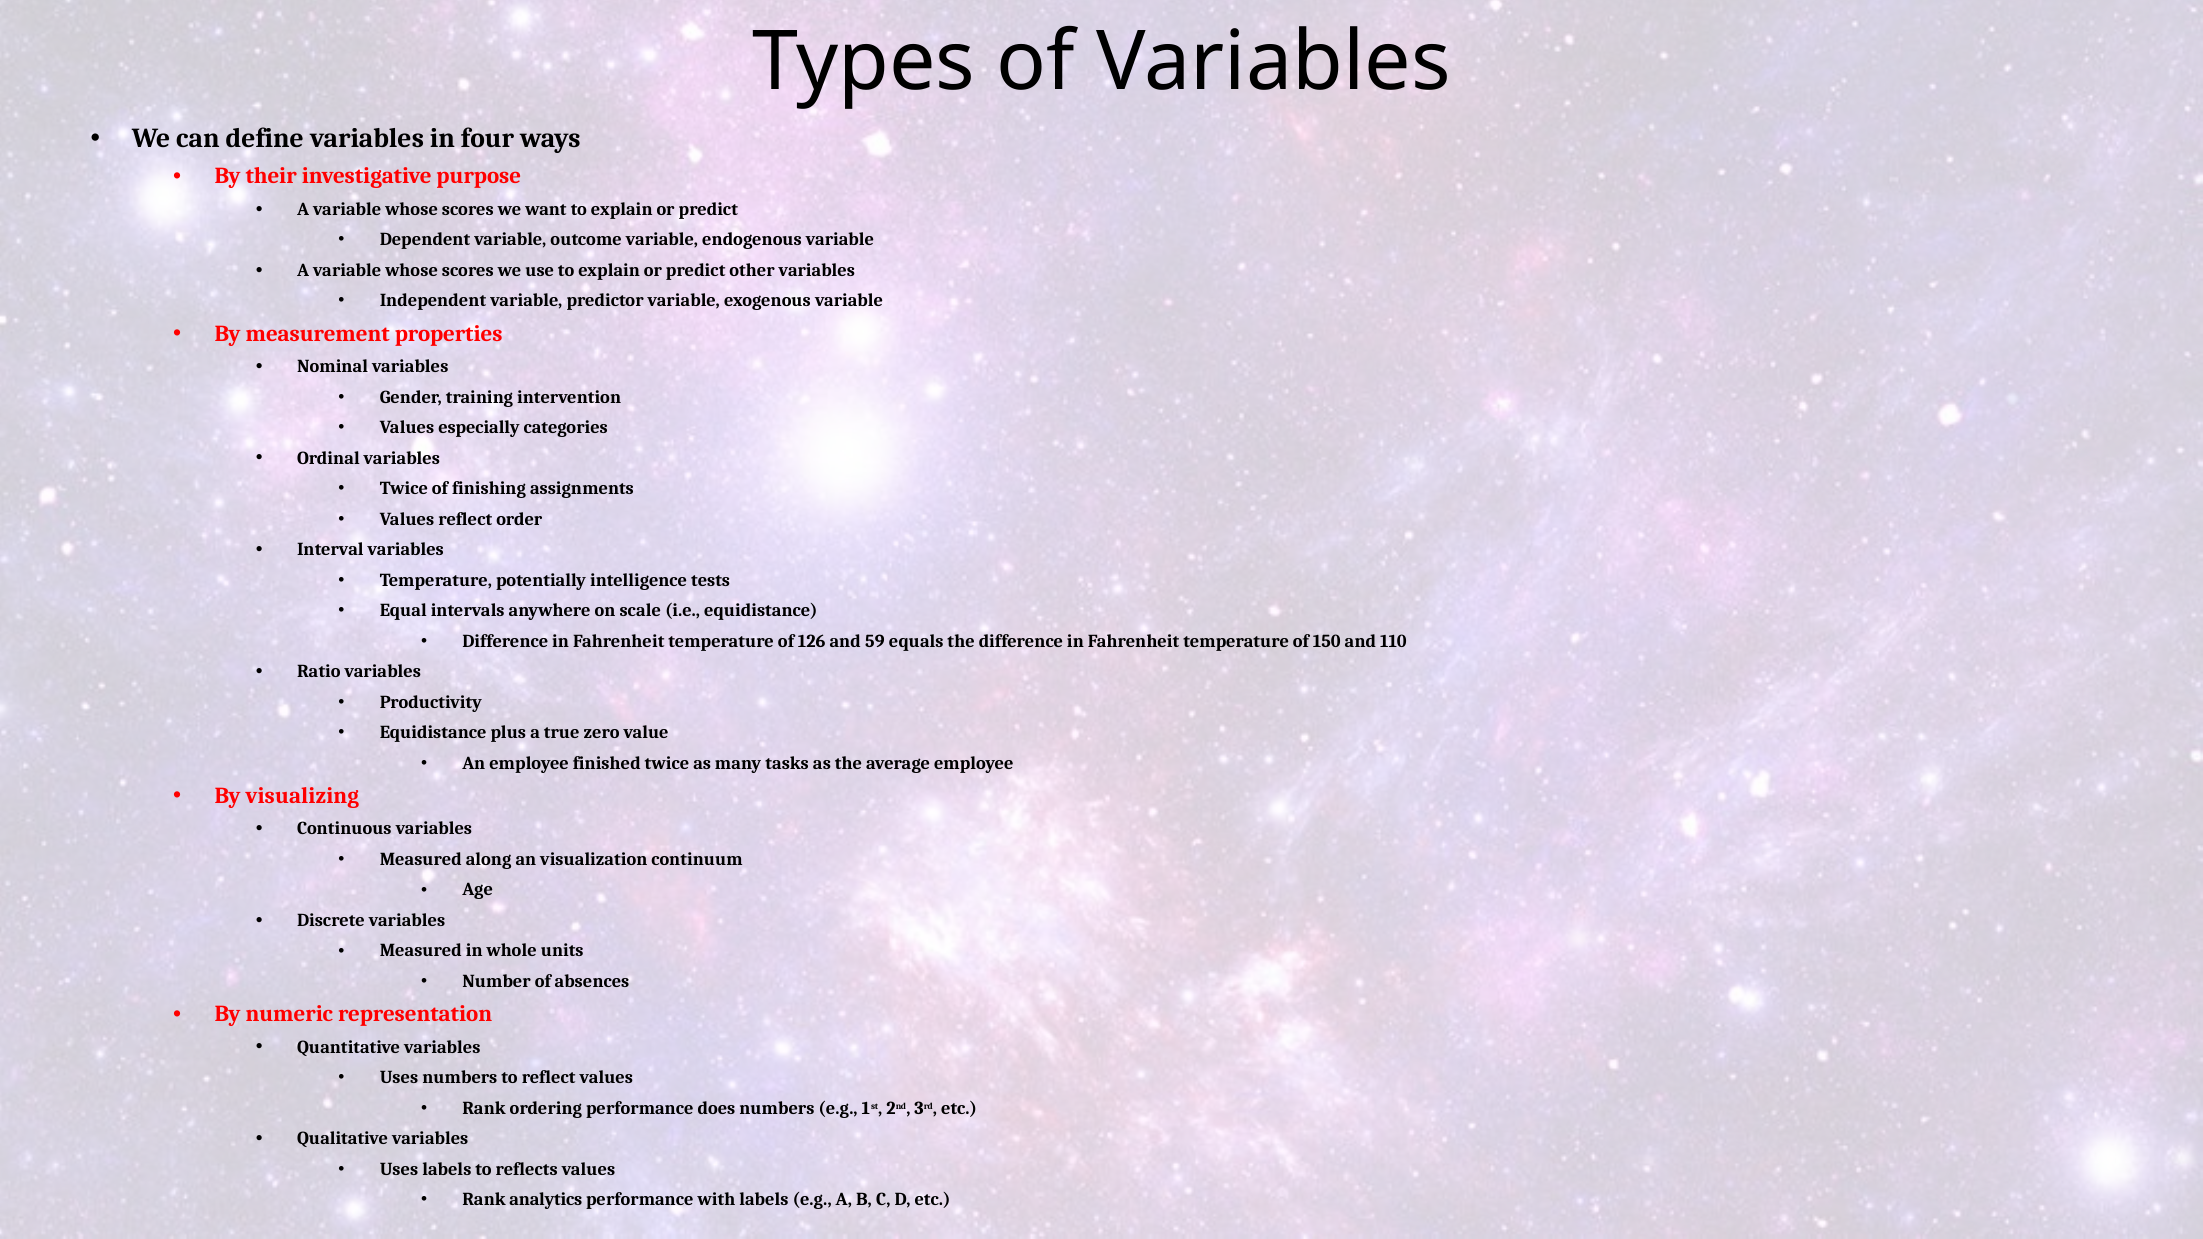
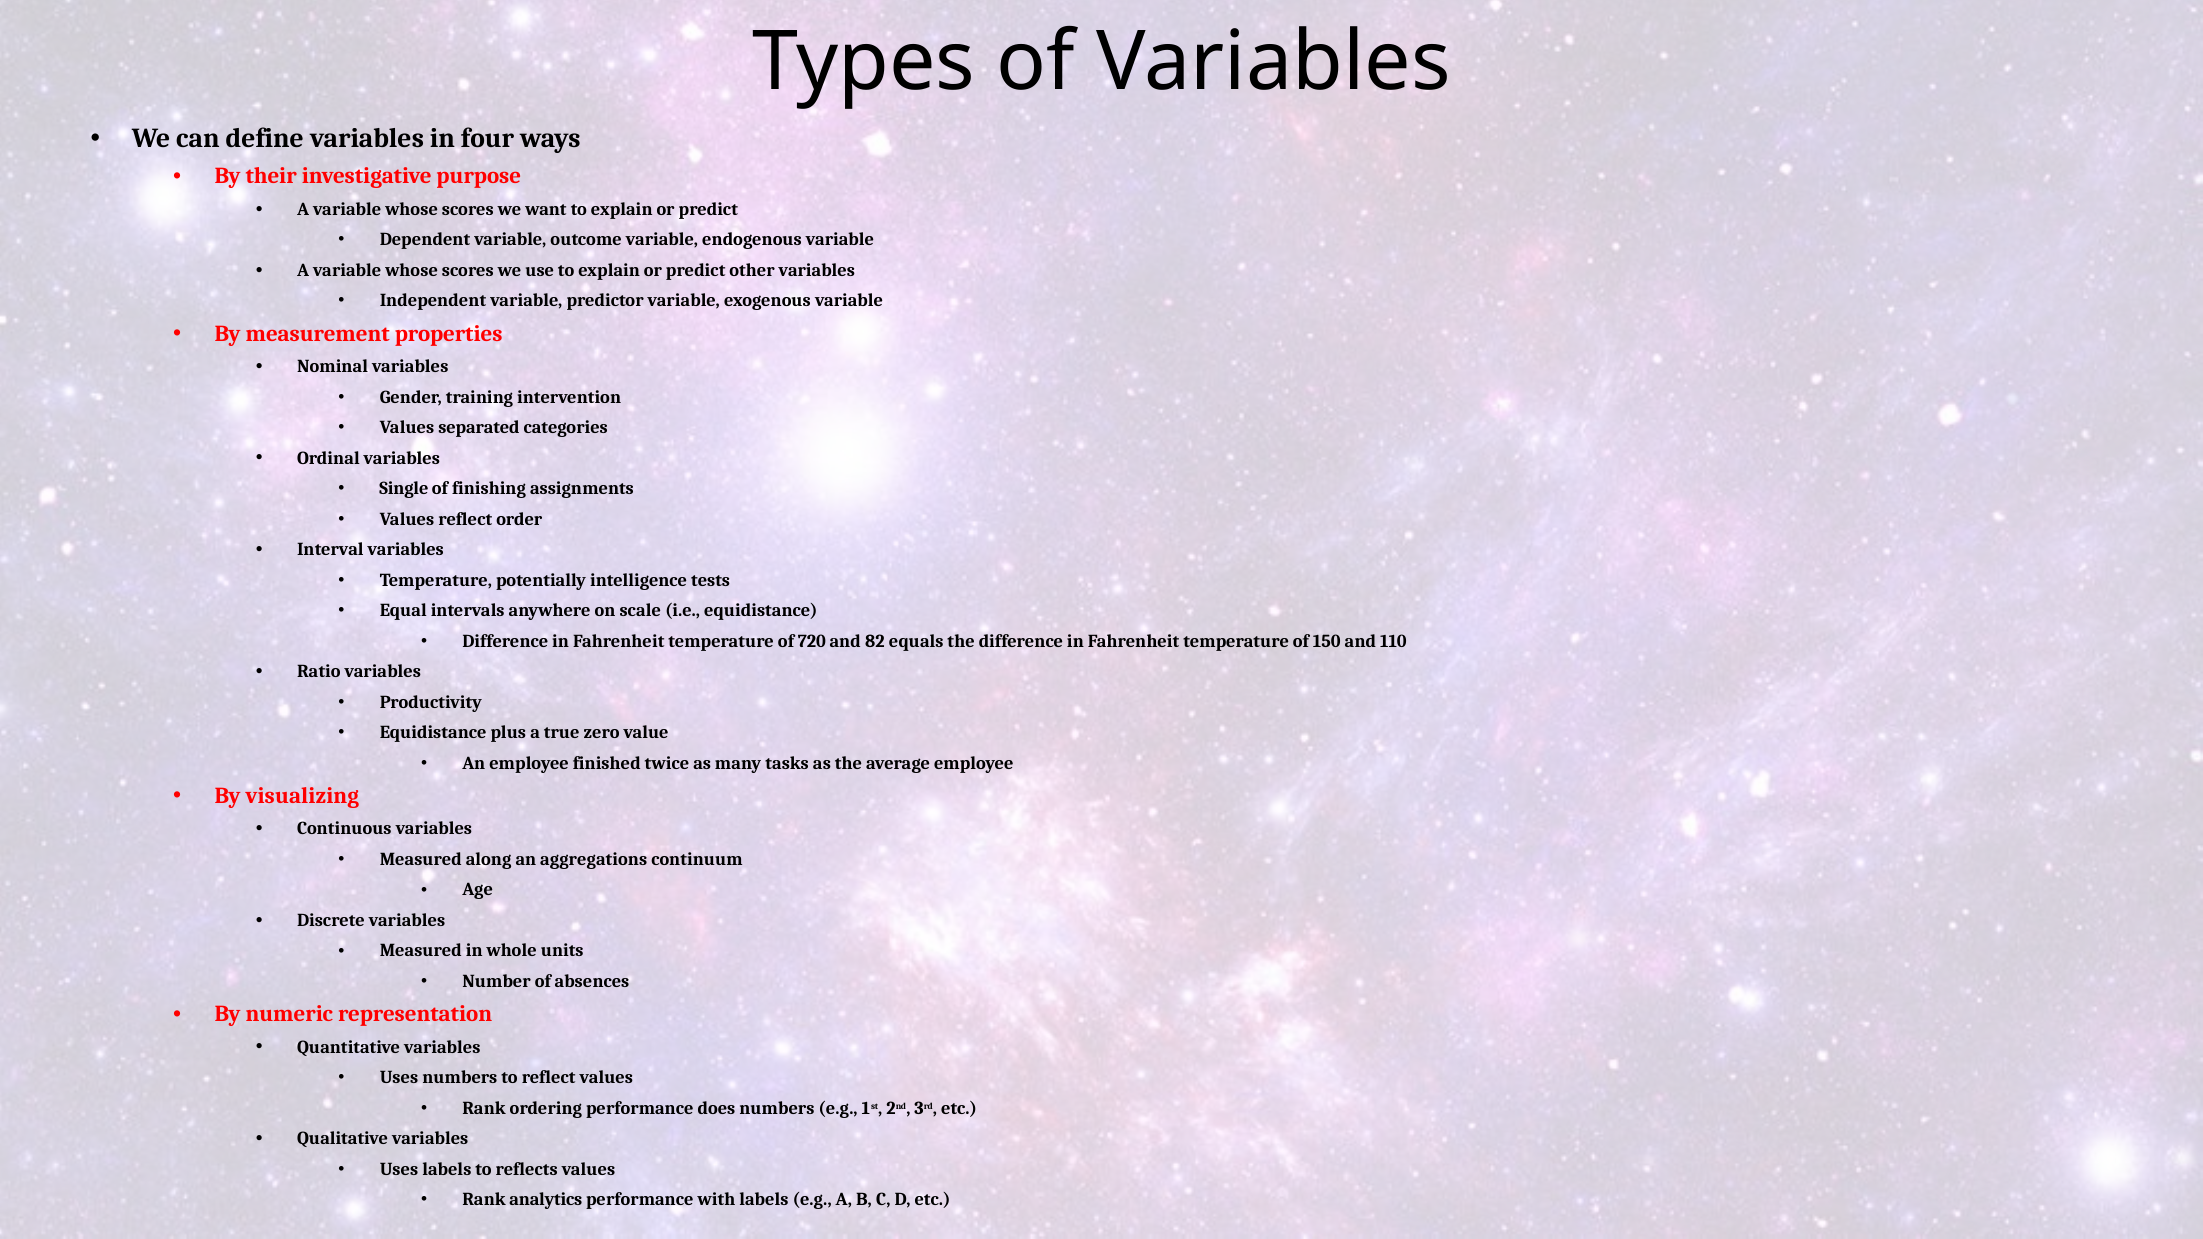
especially: especially -> separated
Twice at (404, 489): Twice -> Single
126: 126 -> 720
59: 59 -> 82
visualization: visualization -> aggregations
